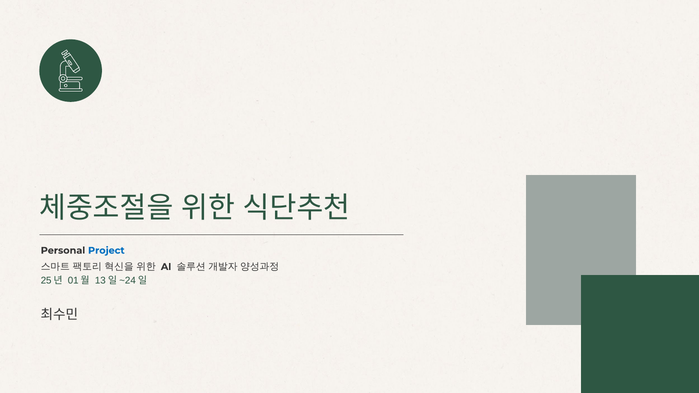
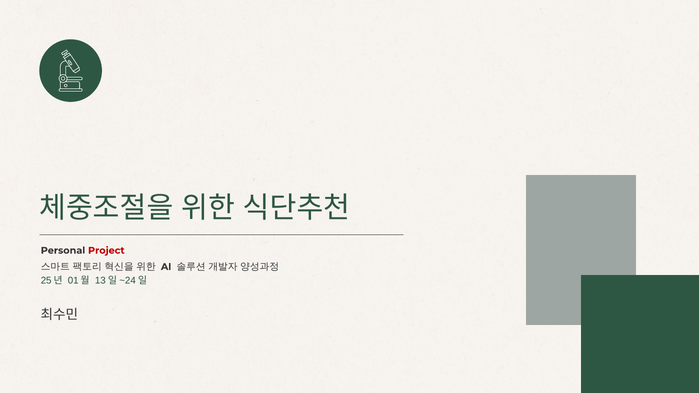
Project colour: blue -> red
